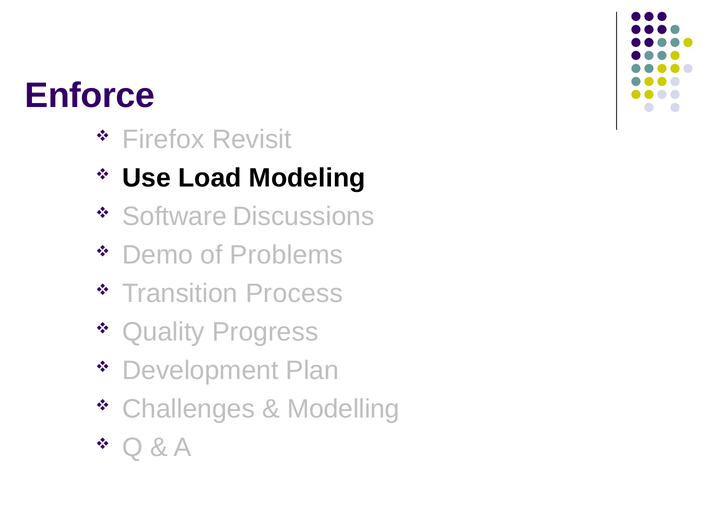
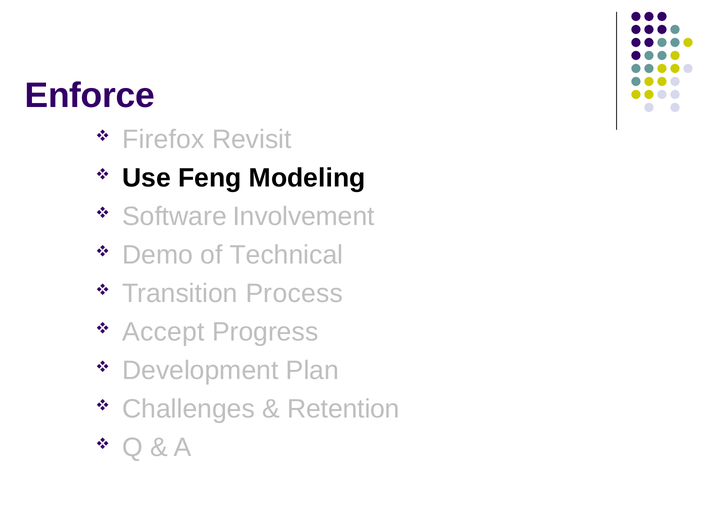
Load: Load -> Feng
Discussions: Discussions -> Involvement
Problems: Problems -> Technical
Quality: Quality -> Accept
Modelling: Modelling -> Retention
